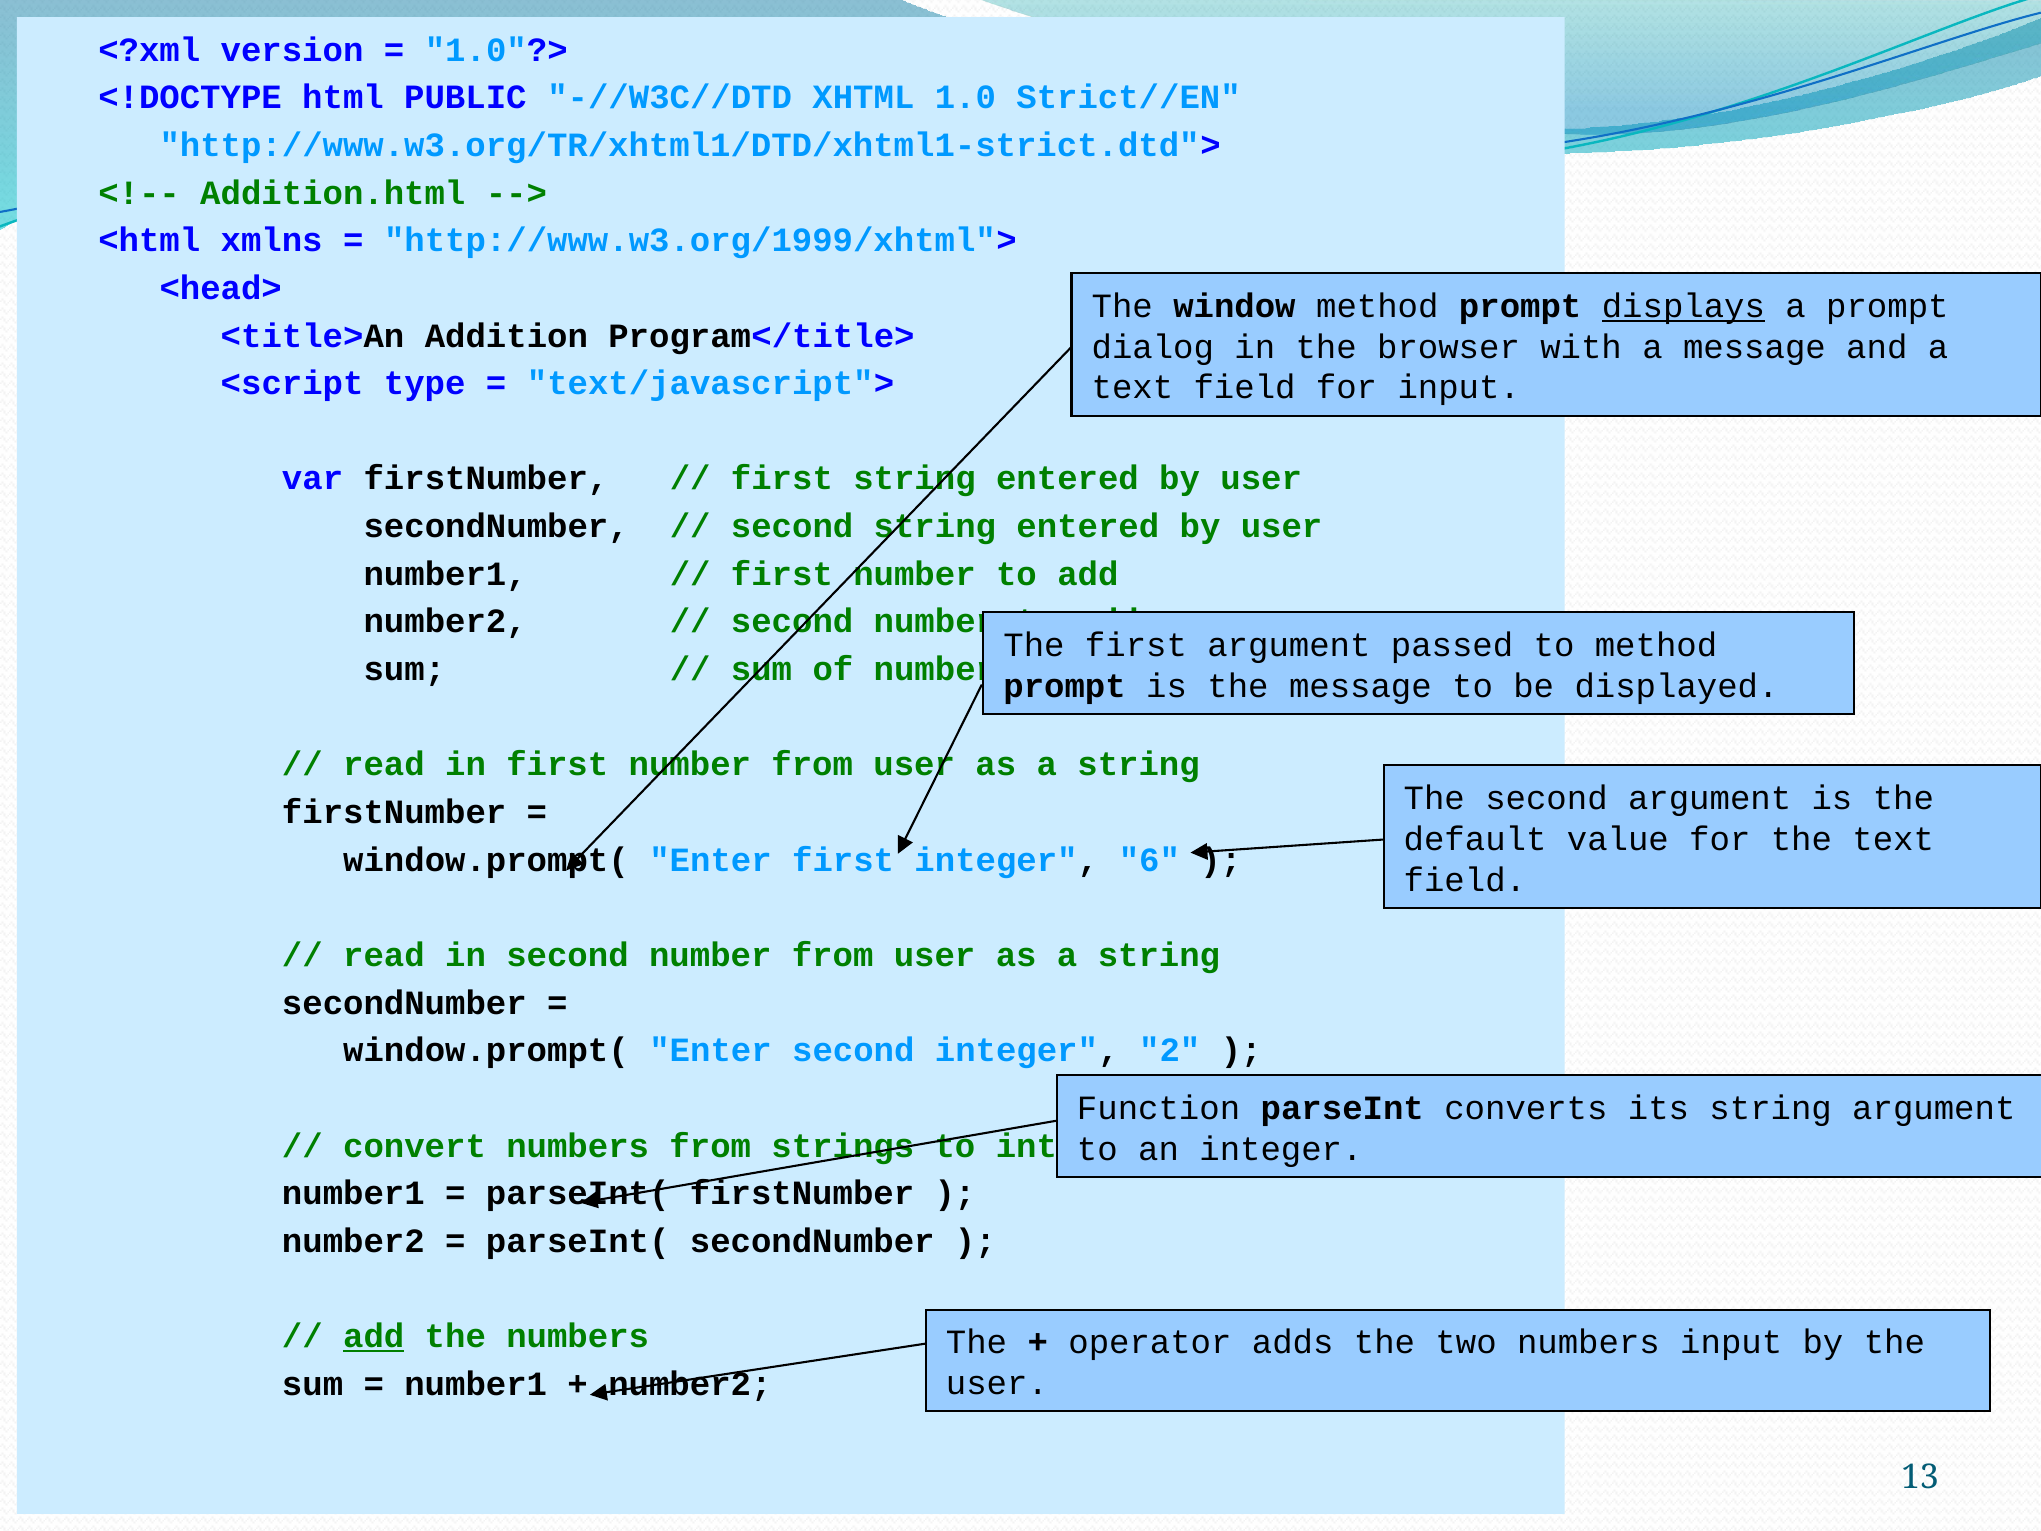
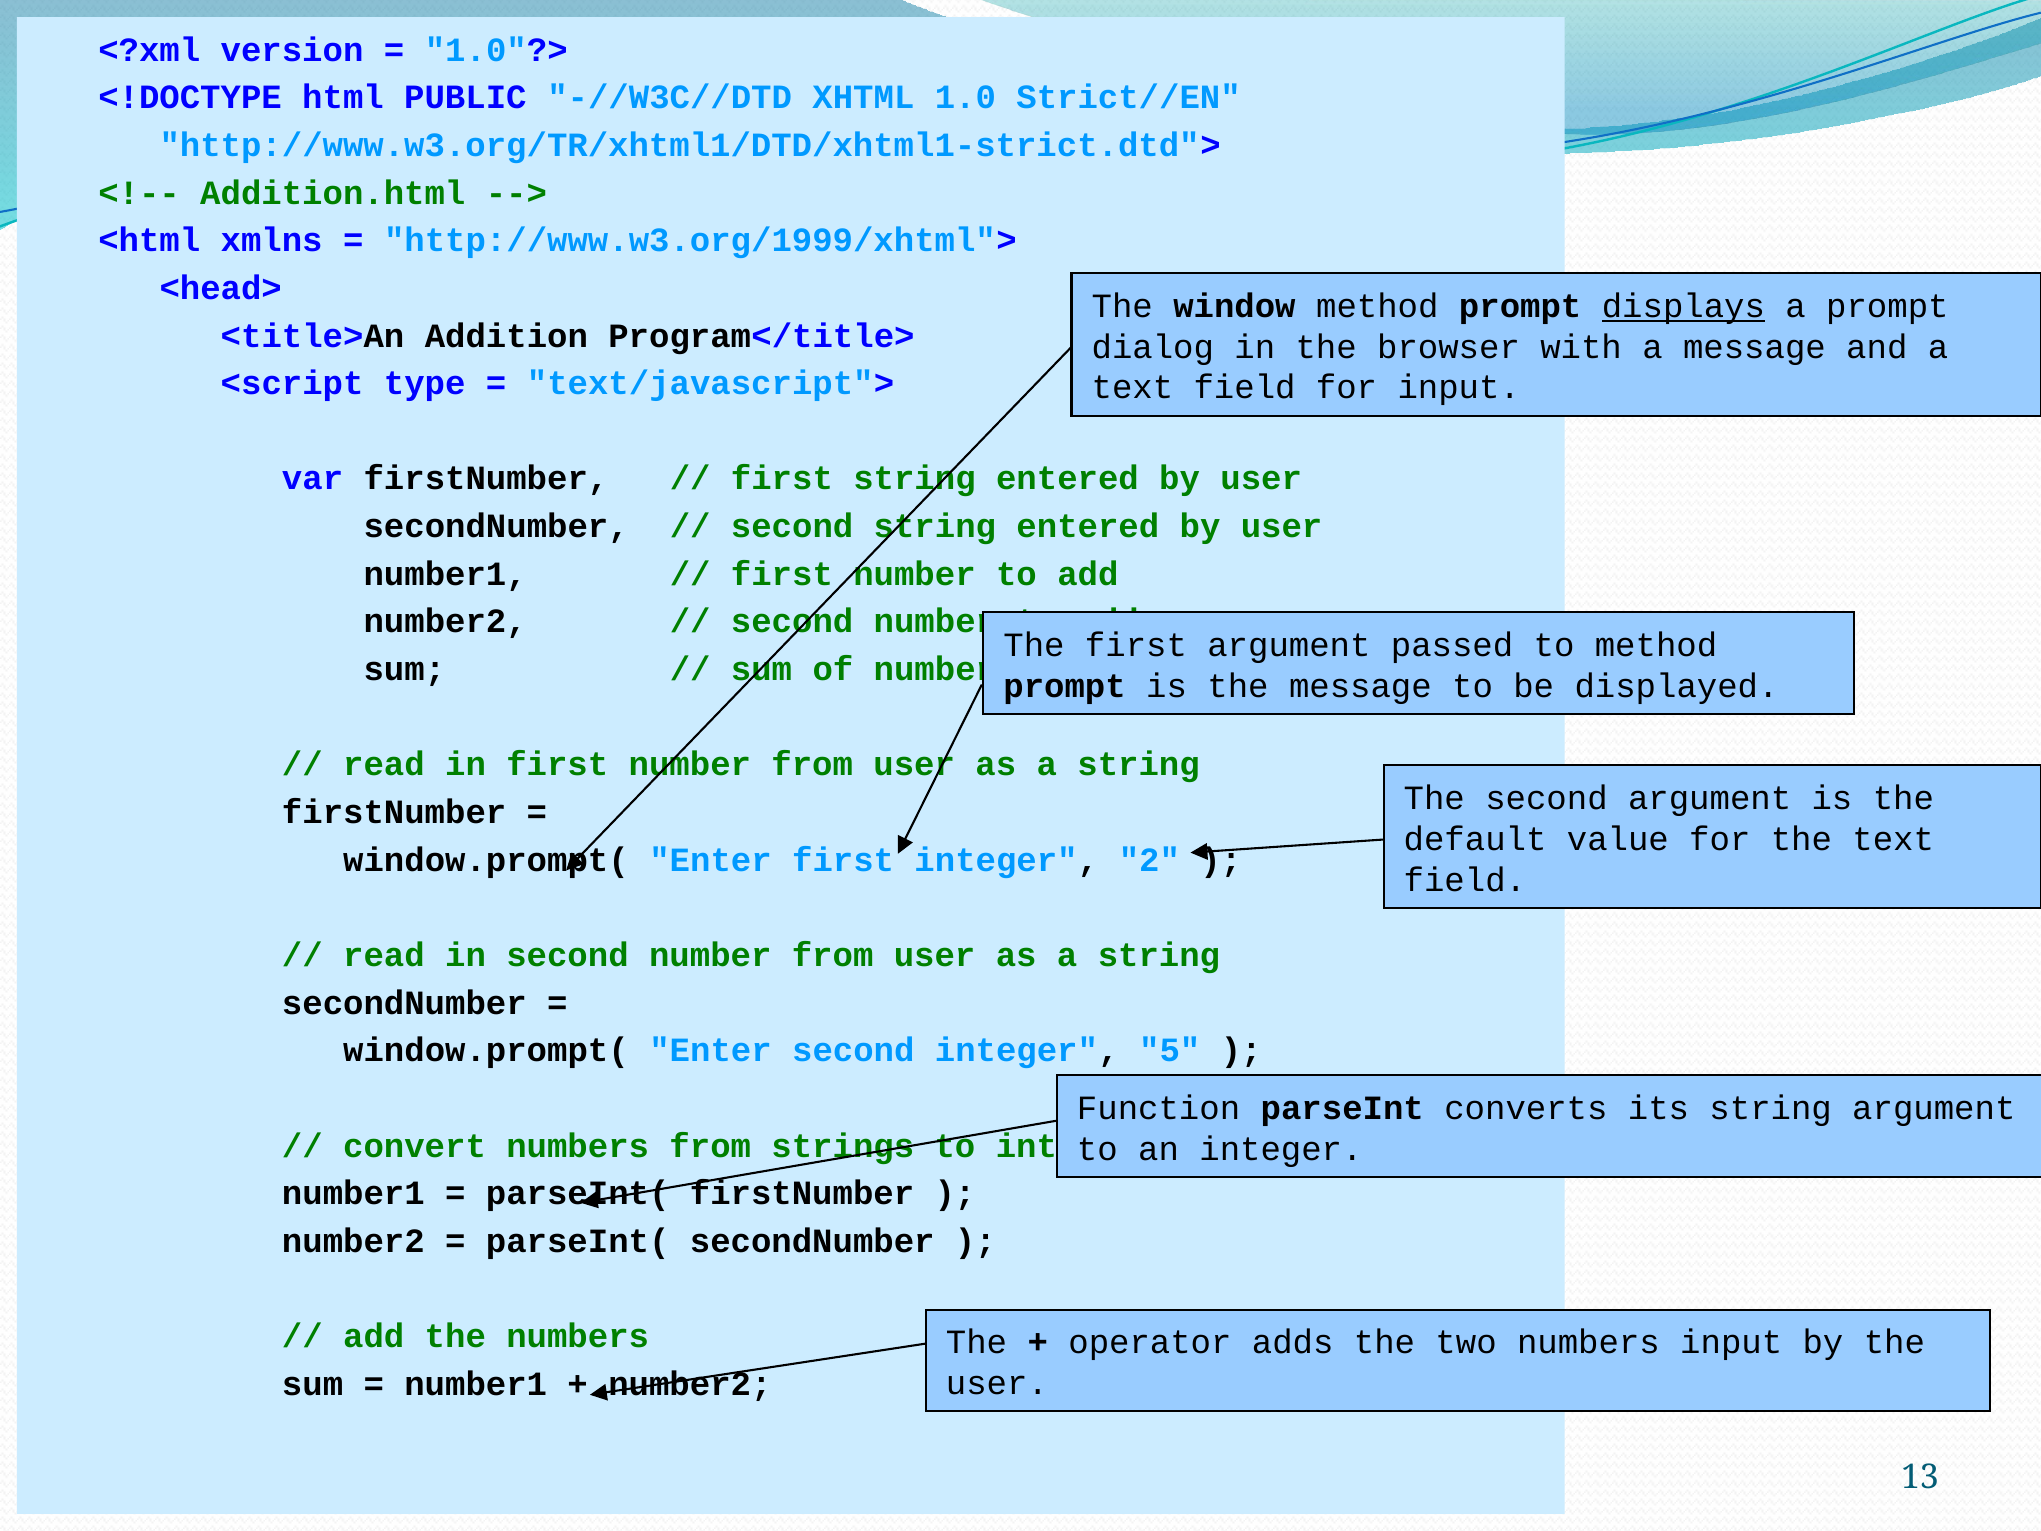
6: 6 -> 2
2: 2 -> 5
add at (374, 1336) underline: present -> none
